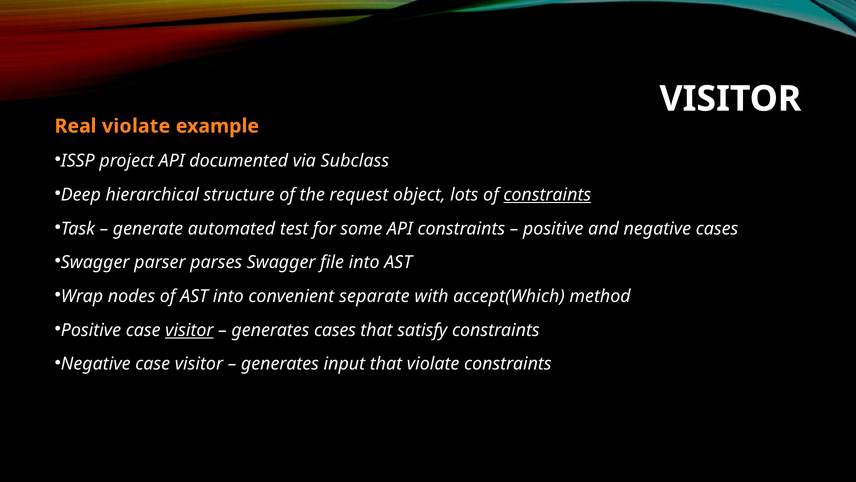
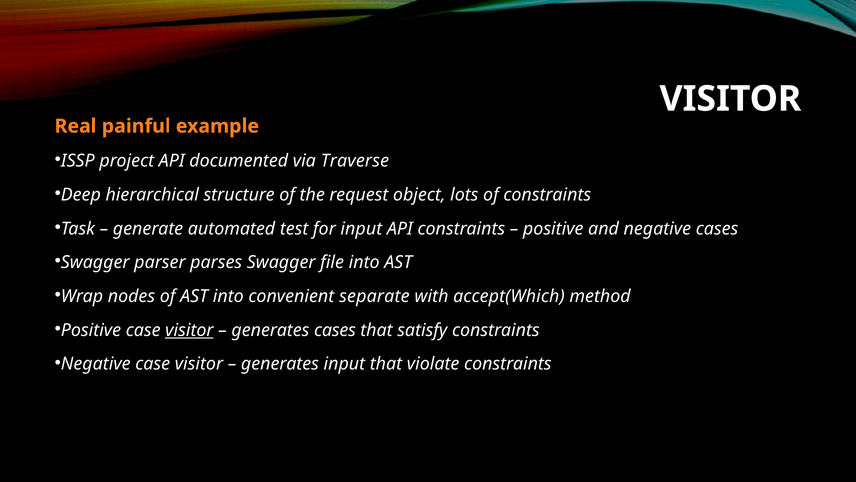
Real violate: violate -> painful
Subclass: Subclass -> Traverse
constraints at (547, 195) underline: present -> none
for some: some -> input
